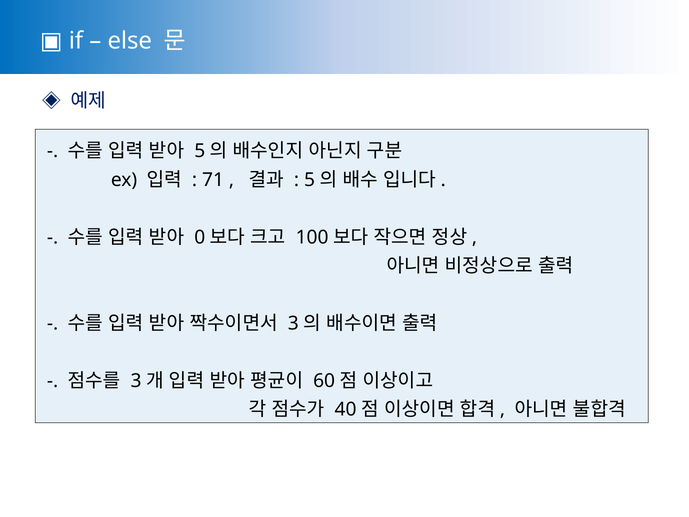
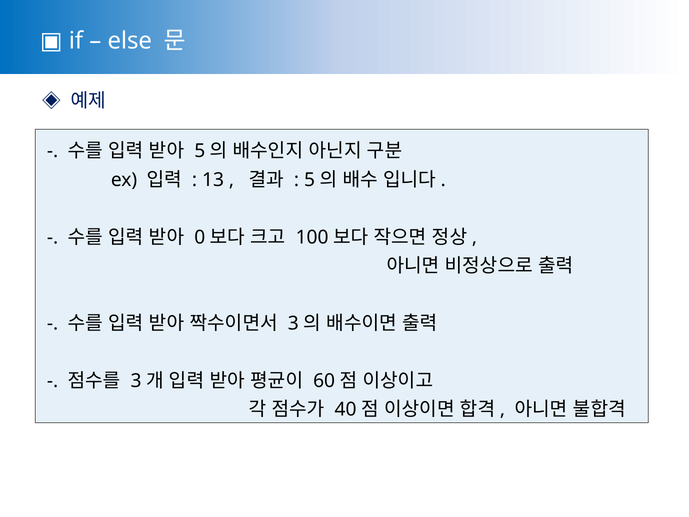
71: 71 -> 13
